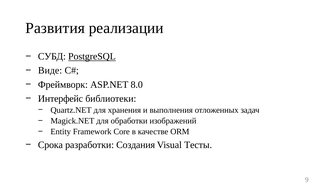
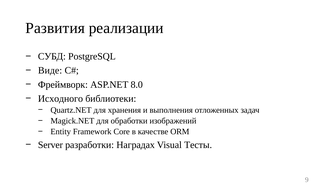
PostgreSQL underline: present -> none
Интерфейс: Интерфейс -> Исходного
Срока: Срока -> Server
Создания: Создания -> Наградах
